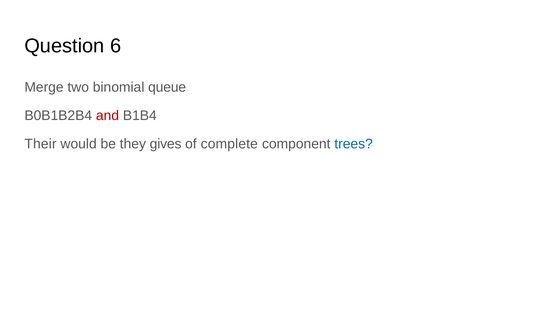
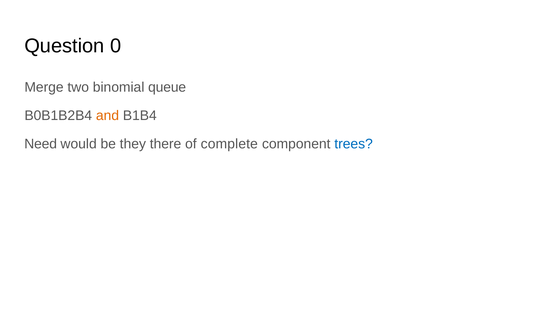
6: 6 -> 0
and colour: red -> orange
Their: Their -> Need
gives: gives -> there
